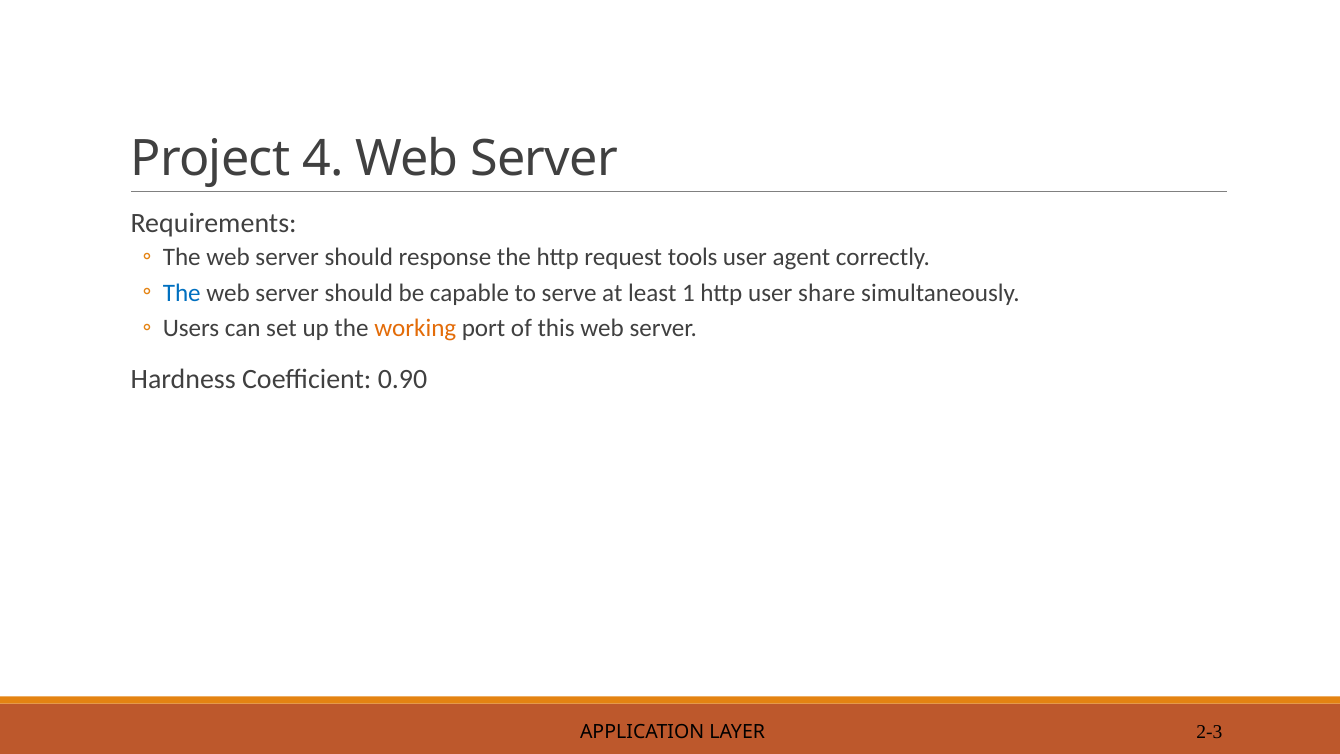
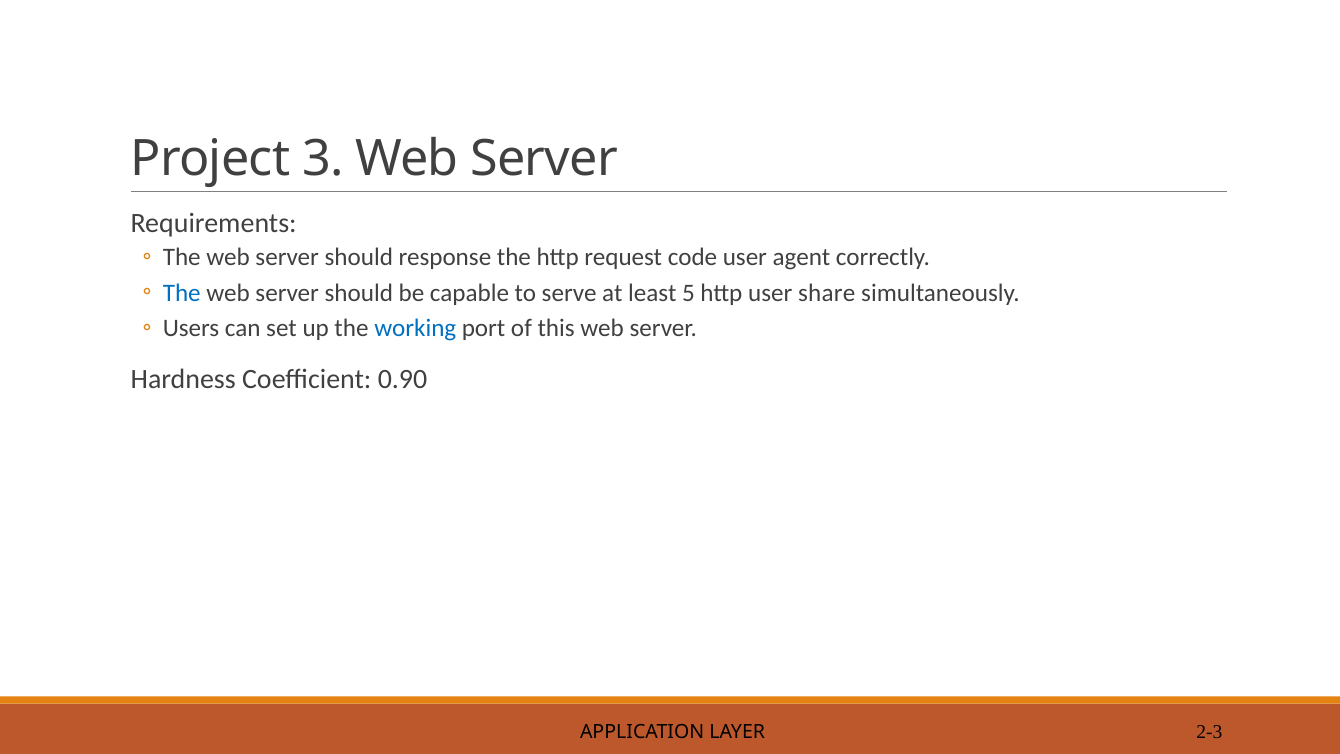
4: 4 -> 3
tools: tools -> code
1: 1 -> 5
working colour: orange -> blue
